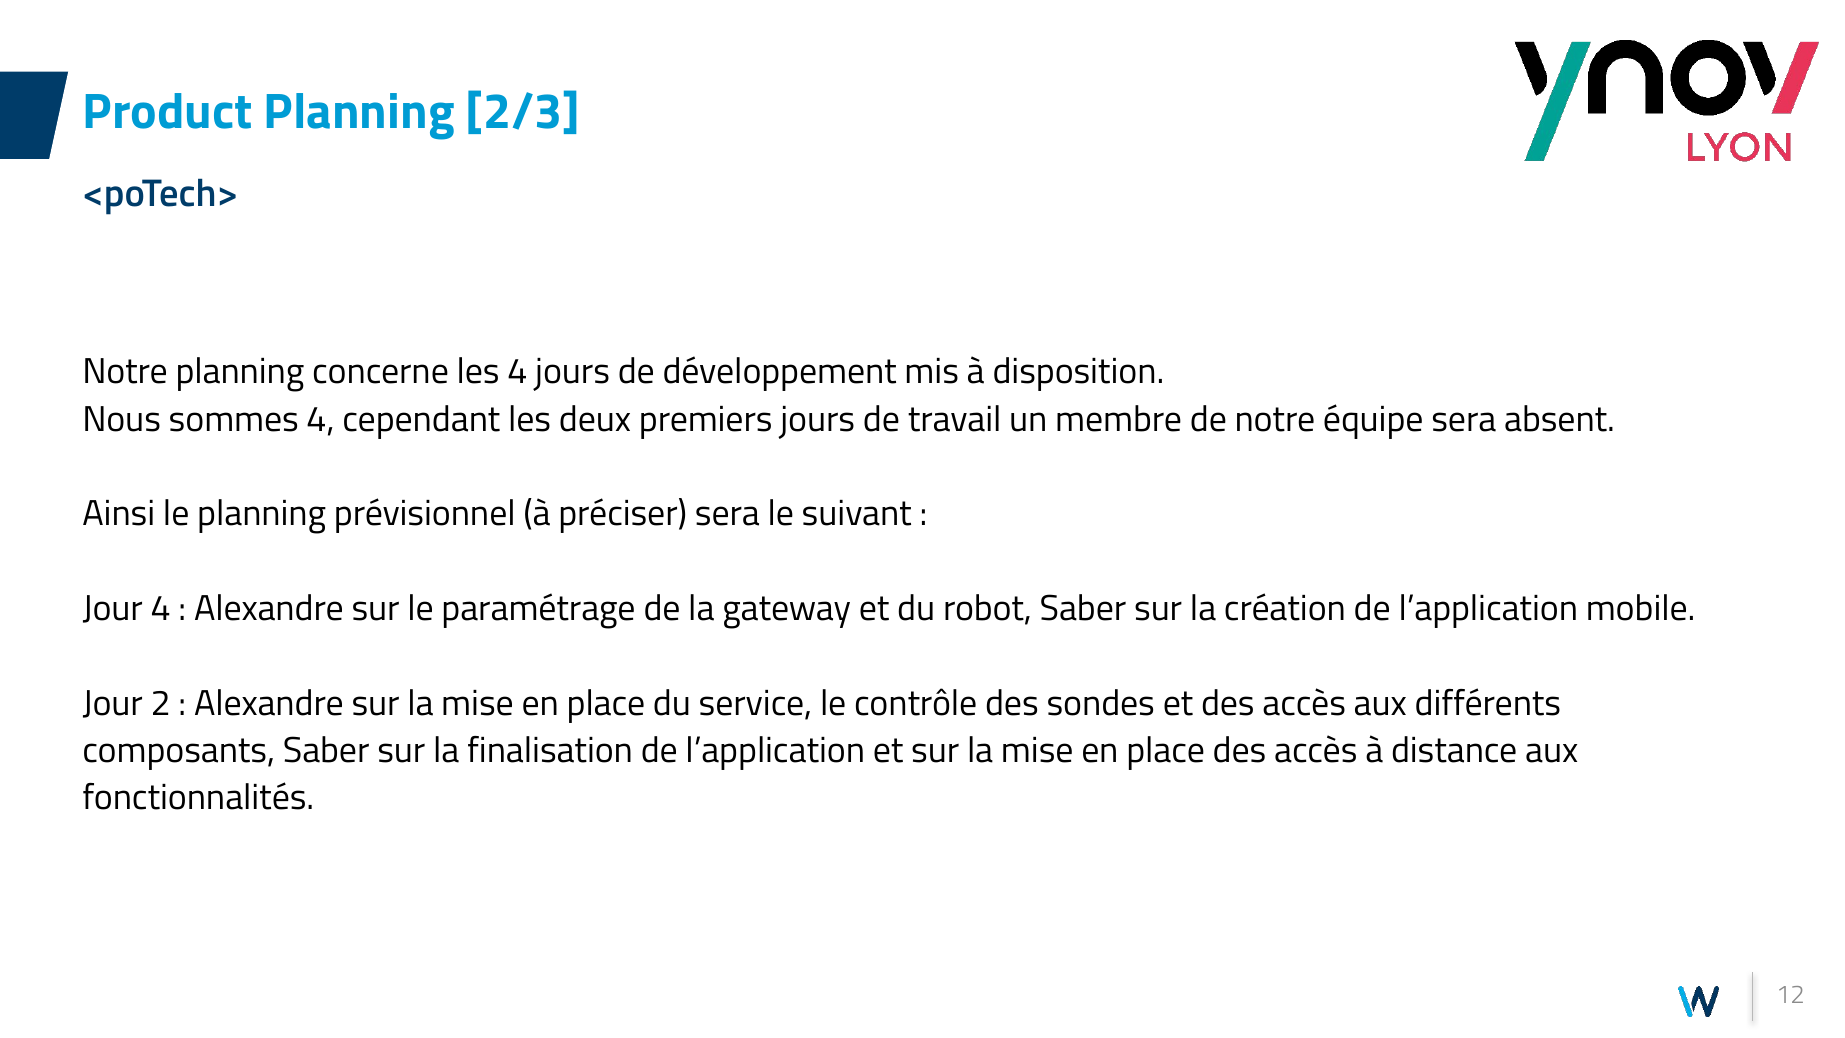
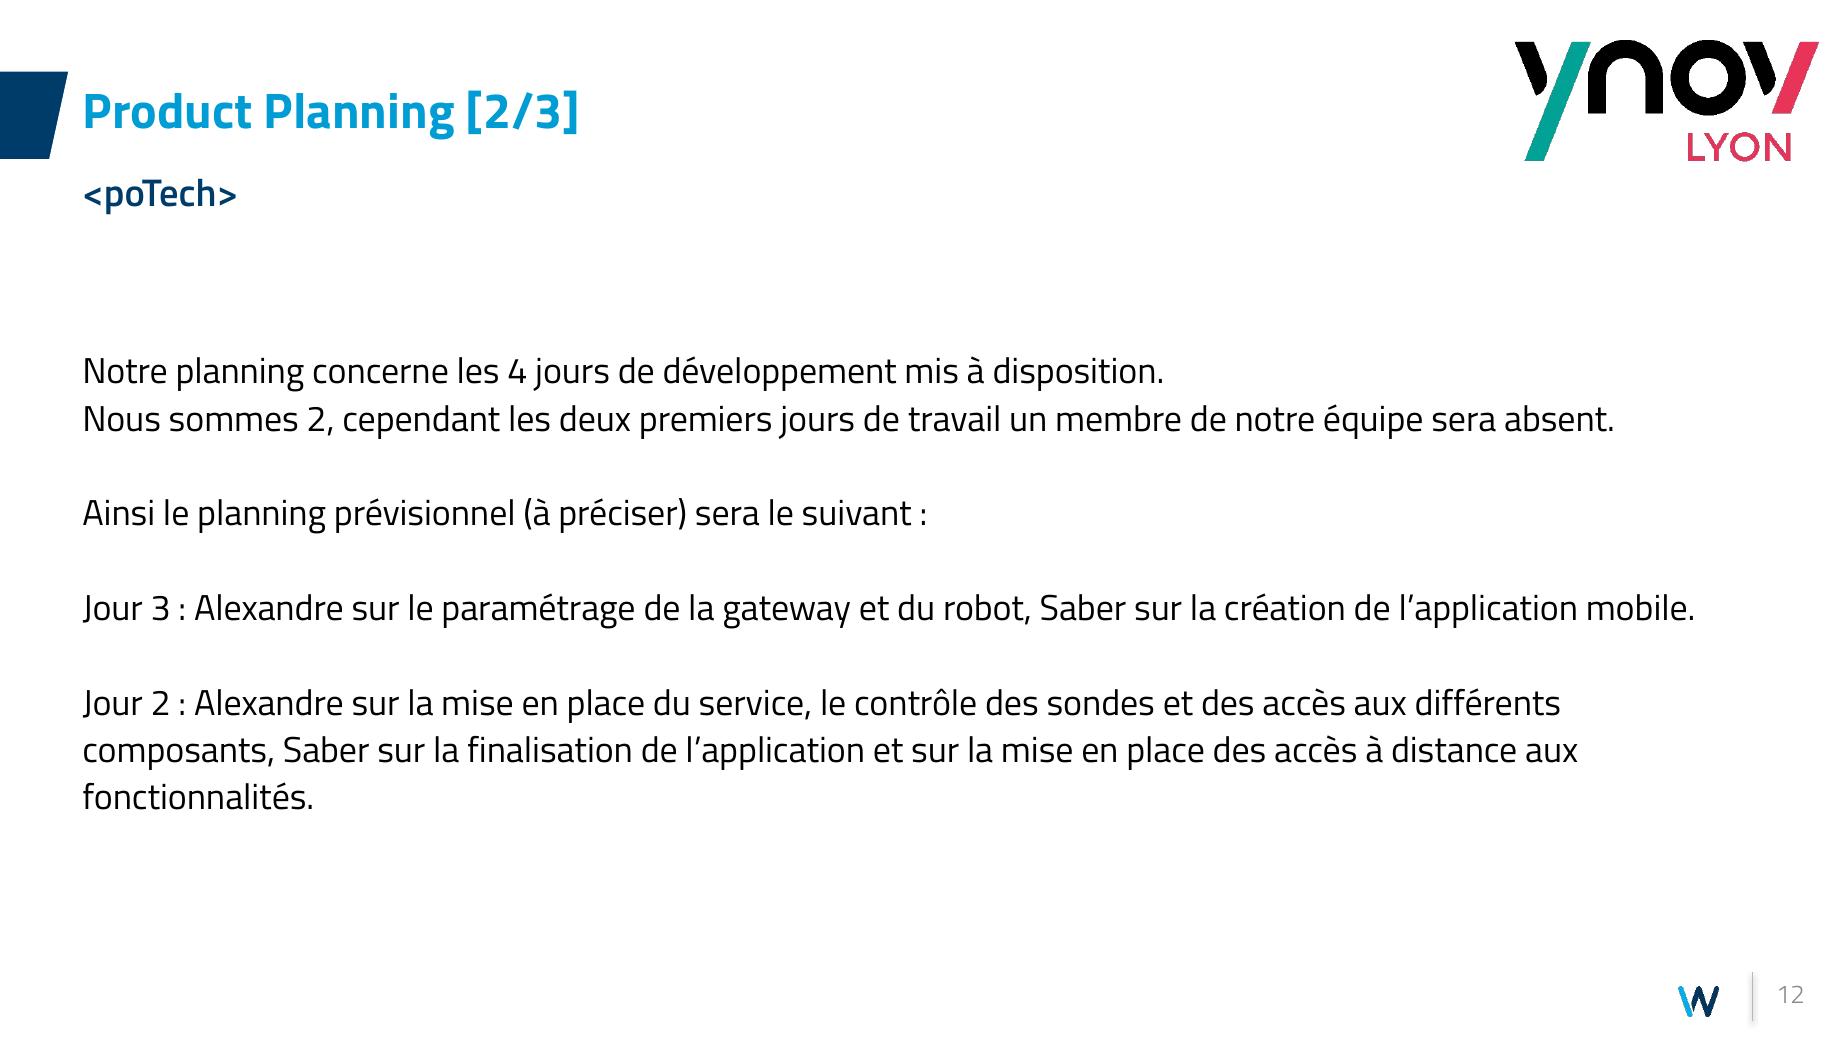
sommes 4: 4 -> 2
Jour 4: 4 -> 3
